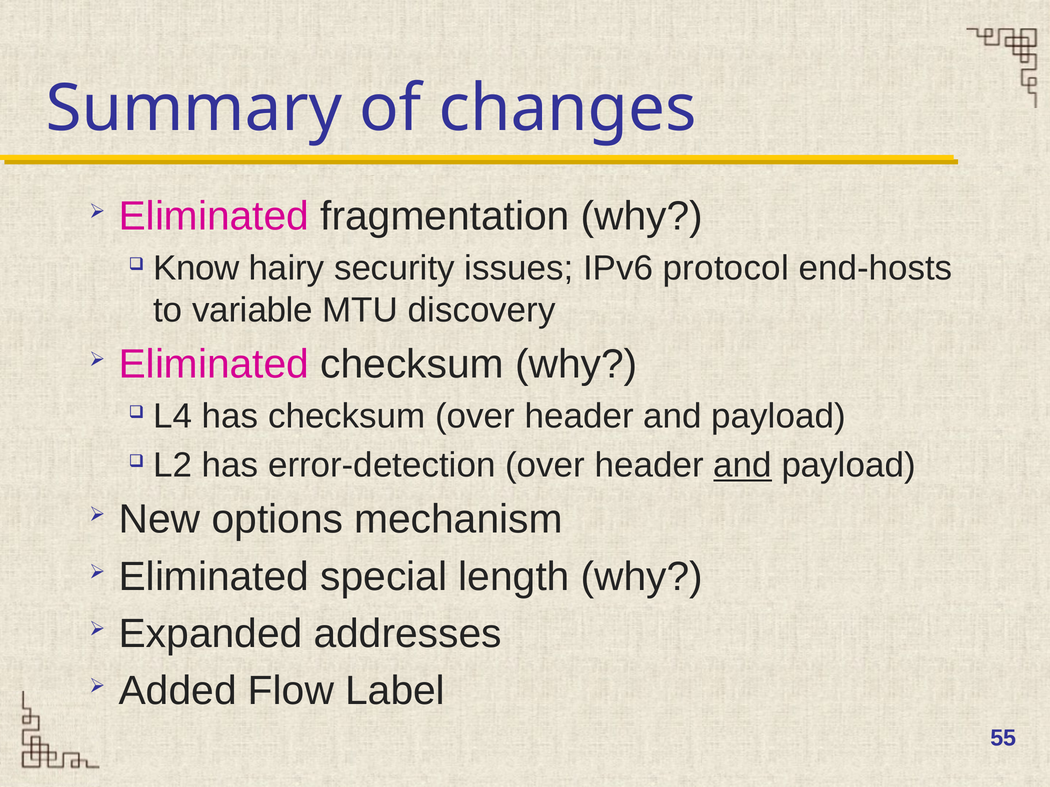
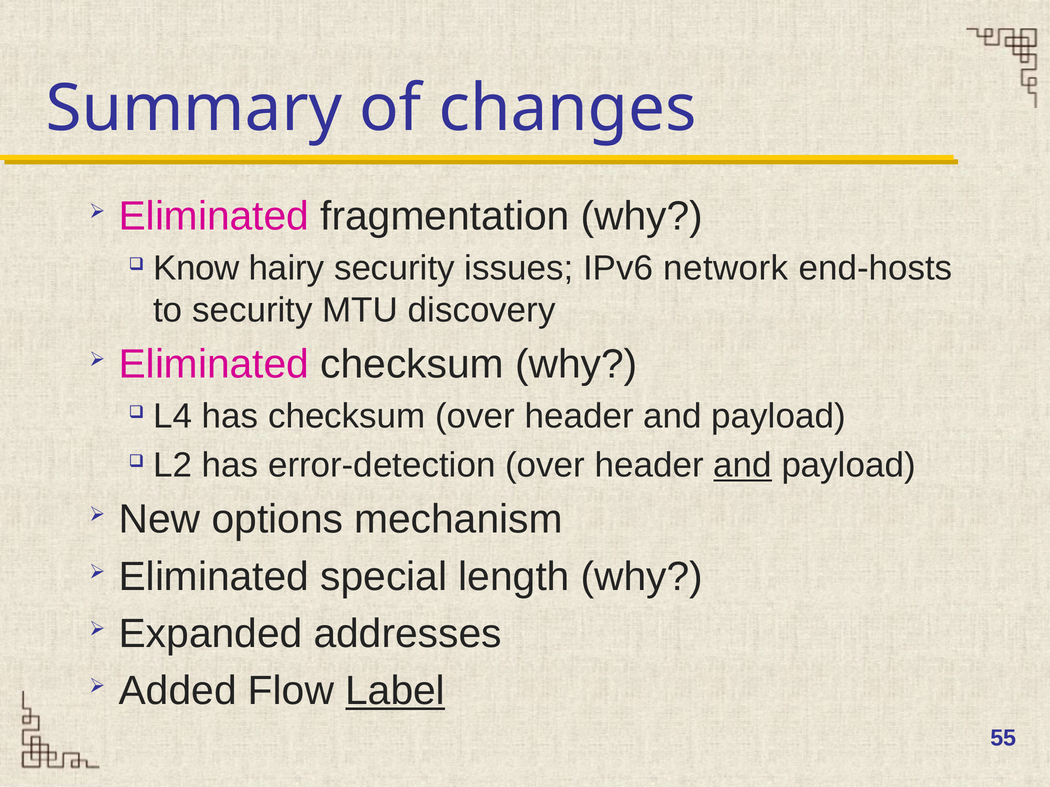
protocol: protocol -> network
to variable: variable -> security
Label underline: none -> present
